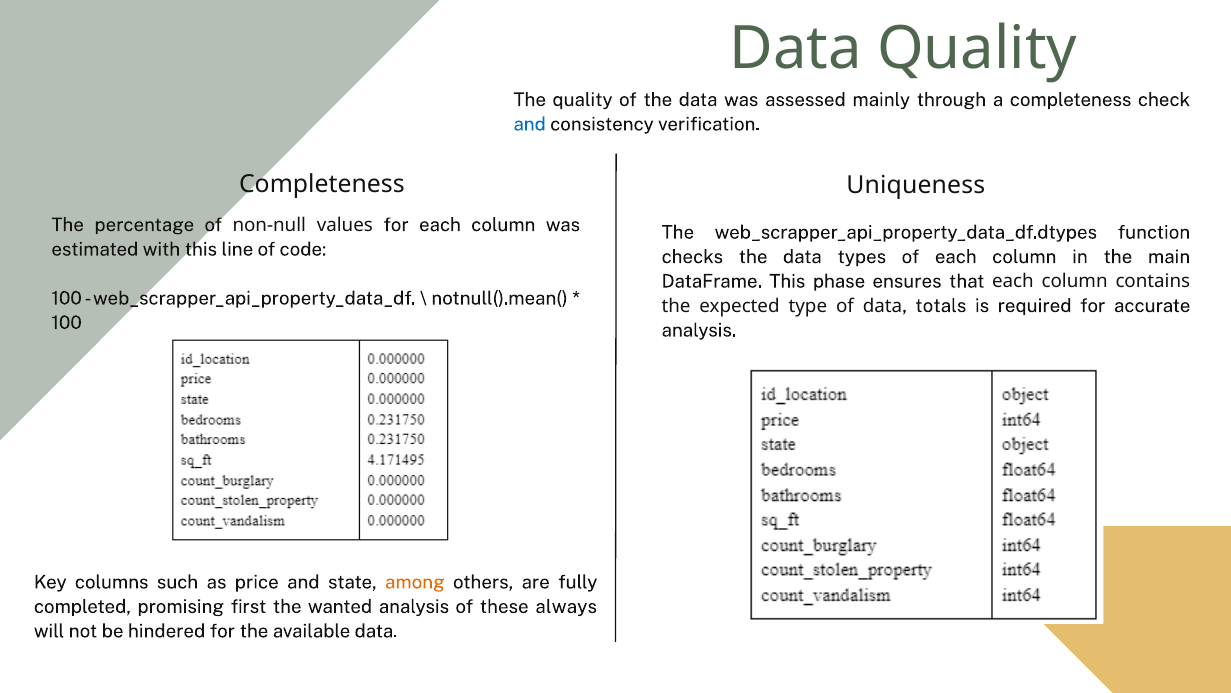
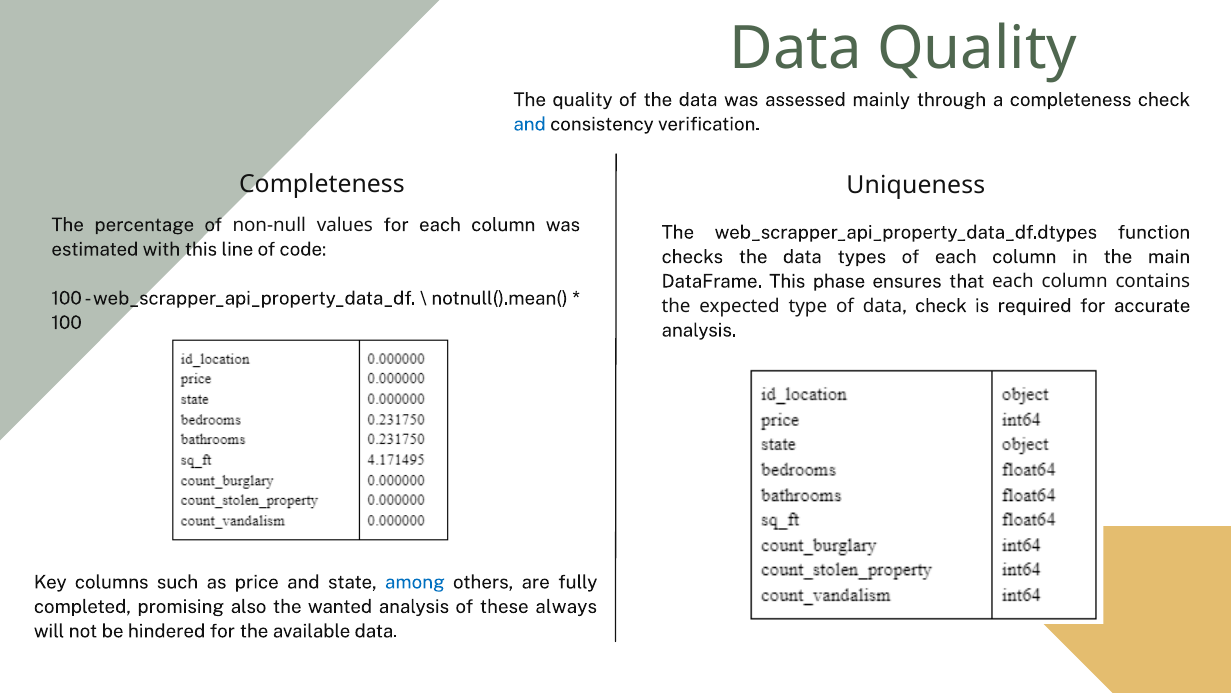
totals at (941, 306): totals -> check
among colour: orange -> blue
first: first -> also
